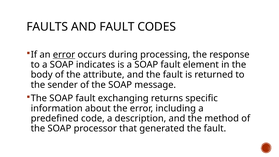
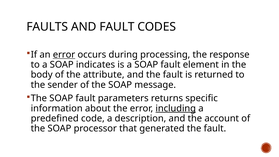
exchanging: exchanging -> parameters
including underline: none -> present
method: method -> account
